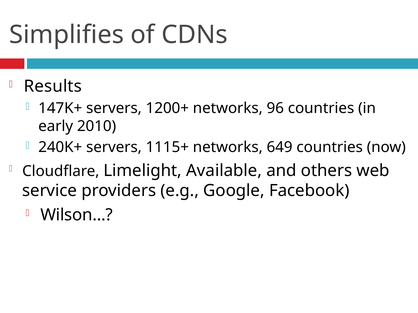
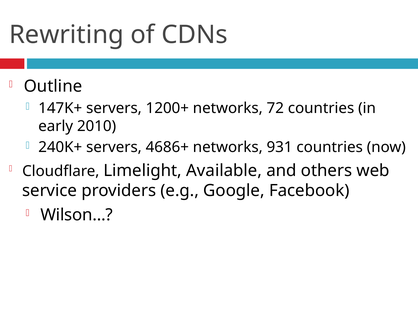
Simplifies: Simplifies -> Rewriting
Results: Results -> Outline
96: 96 -> 72
1115+: 1115+ -> 4686+
649: 649 -> 931
